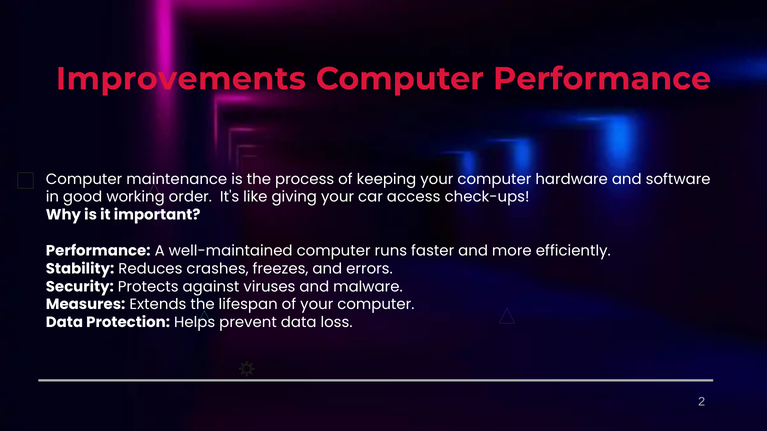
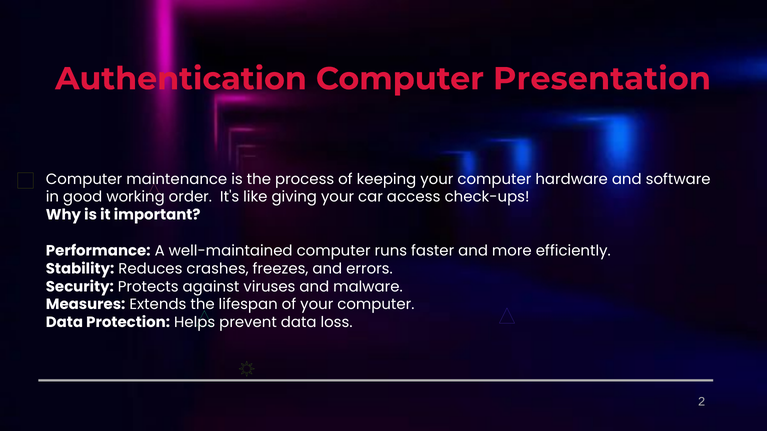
Improvements: Improvements -> Authentication
Computer Performance: Performance -> Presentation
